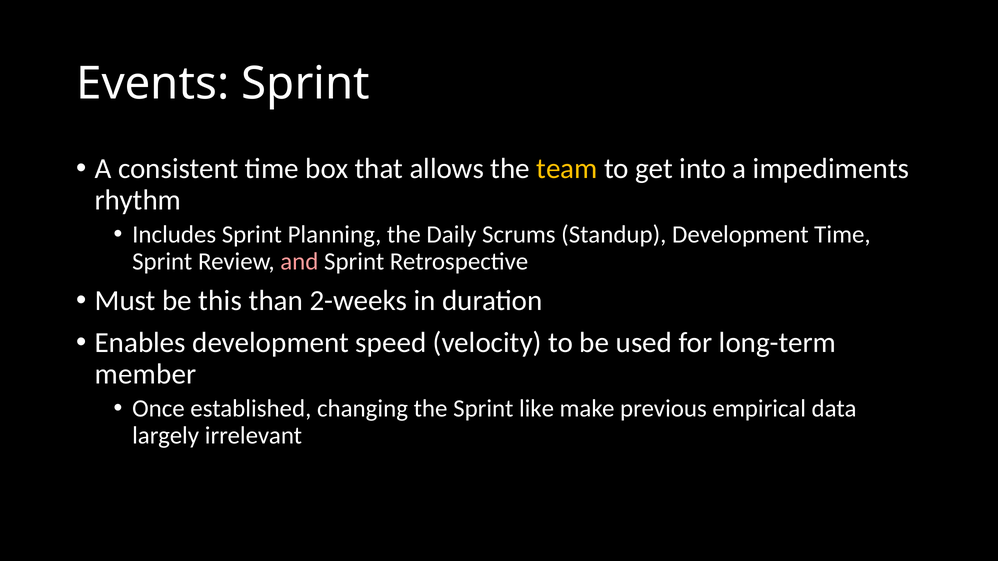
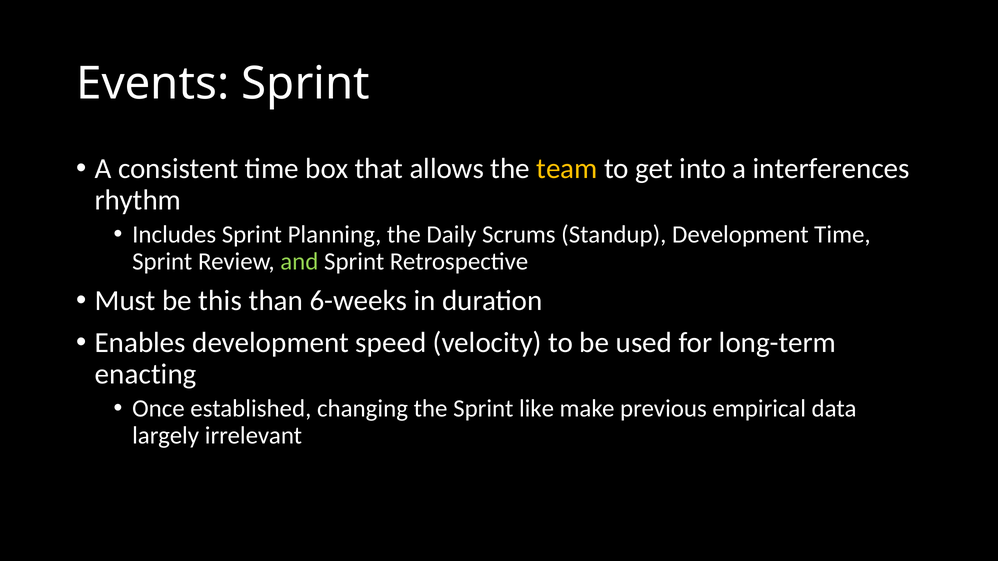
impediments: impediments -> interferences
and colour: pink -> light green
2-weeks: 2-weeks -> 6-weeks
member: member -> enacting
